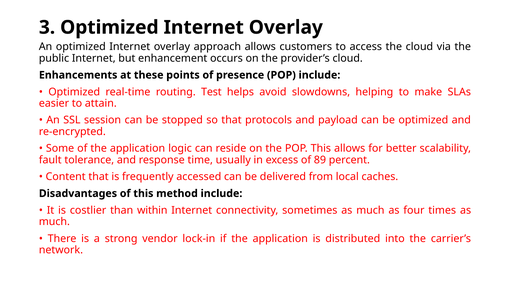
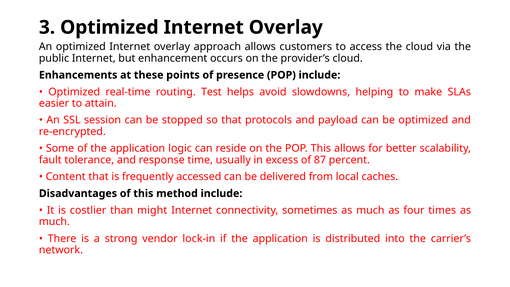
89: 89 -> 87
within: within -> might
